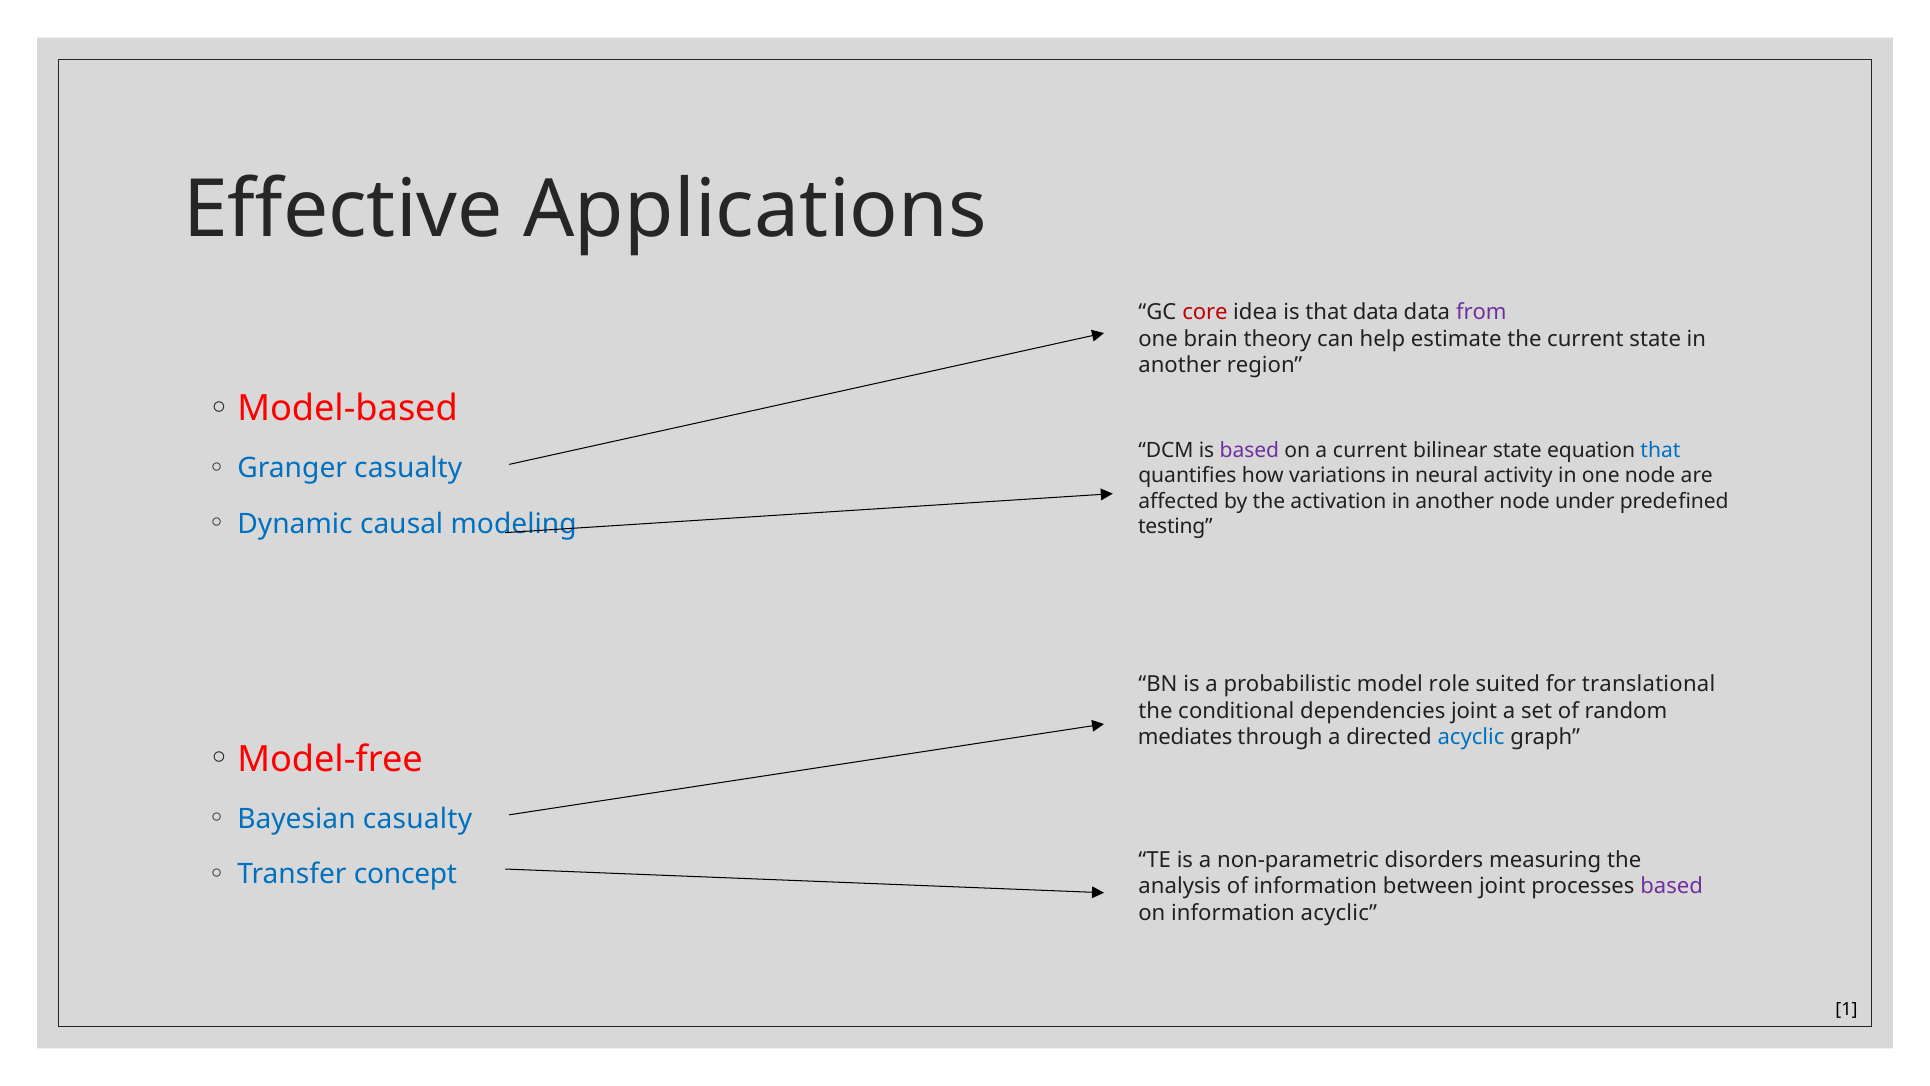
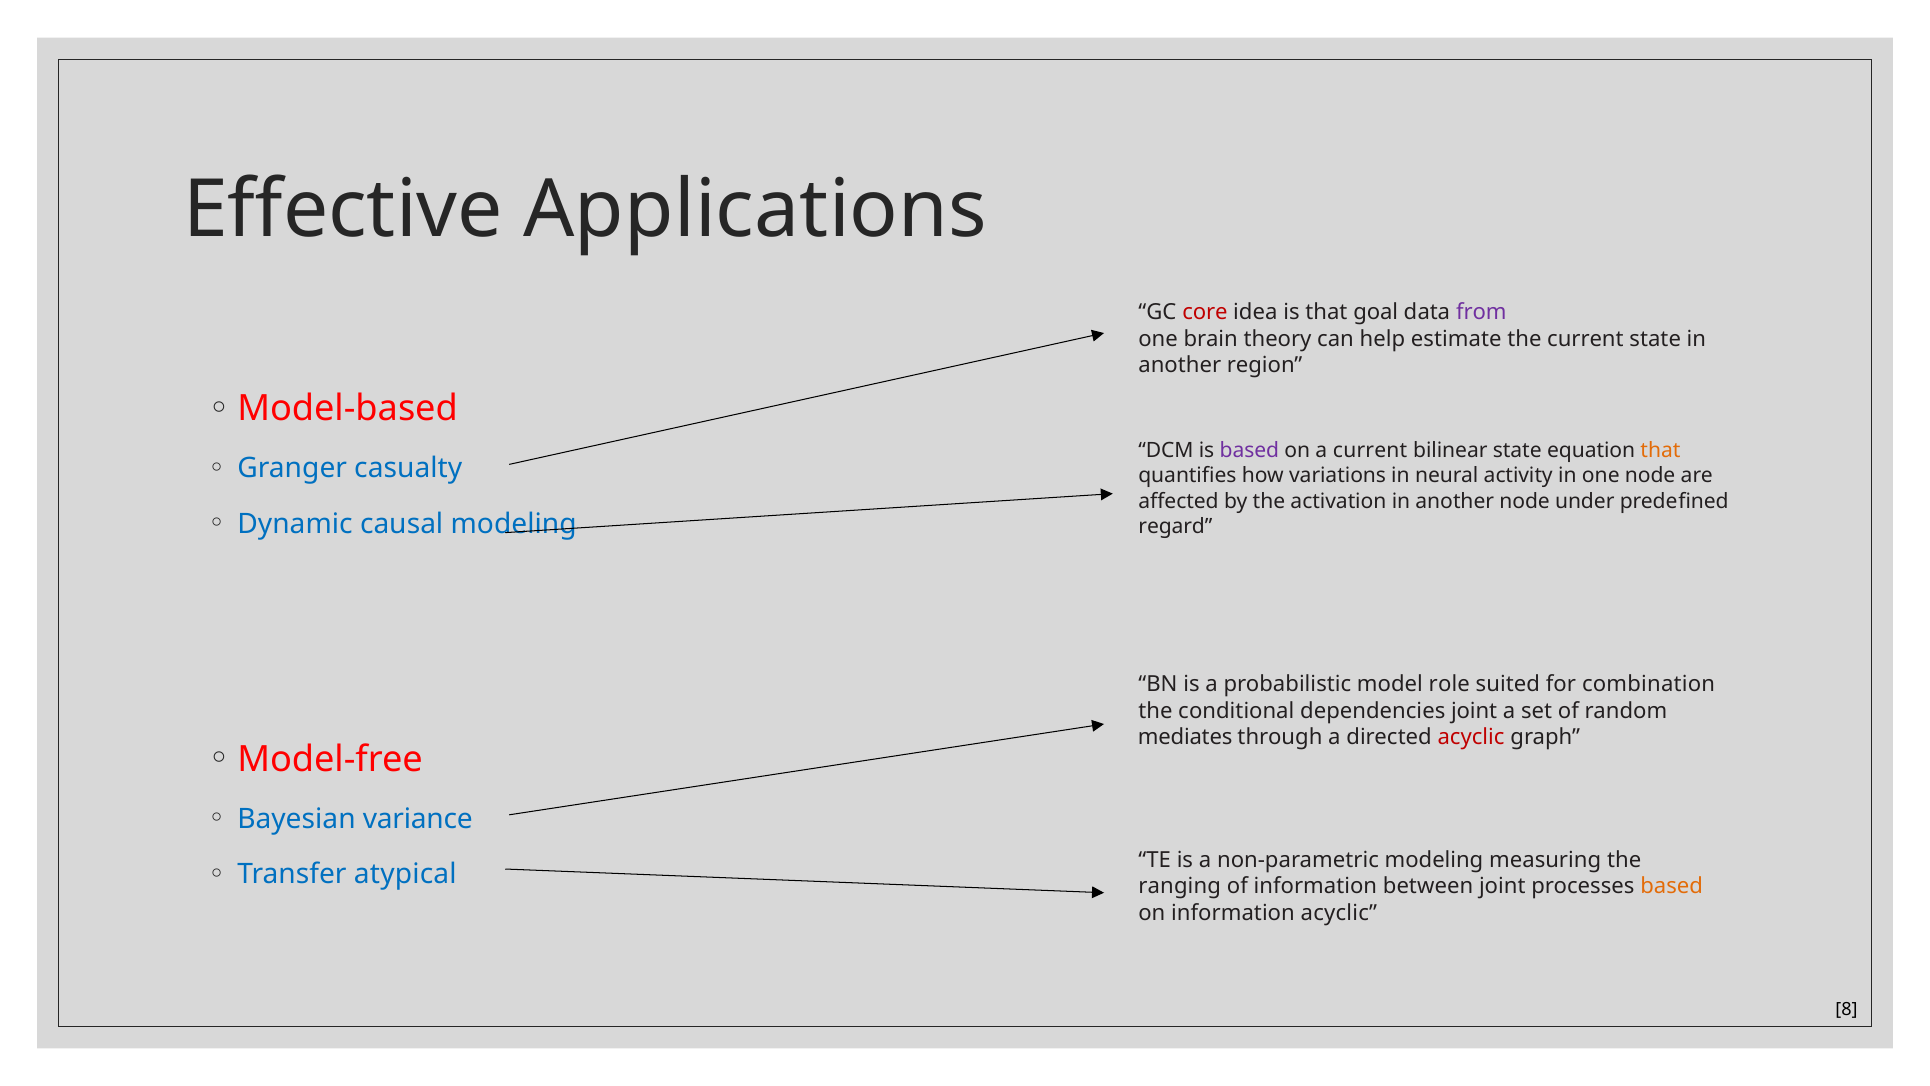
that data: data -> goal
that at (1660, 450) colour: blue -> orange
testing: testing -> regard
translational: translational -> combination
acyclic at (1471, 737) colour: blue -> red
Bayesian casualty: casualty -> variance
non-parametric disorders: disorders -> modeling
concept: concept -> atypical
analysis: analysis -> ranging
based at (1672, 886) colour: purple -> orange
1: 1 -> 8
